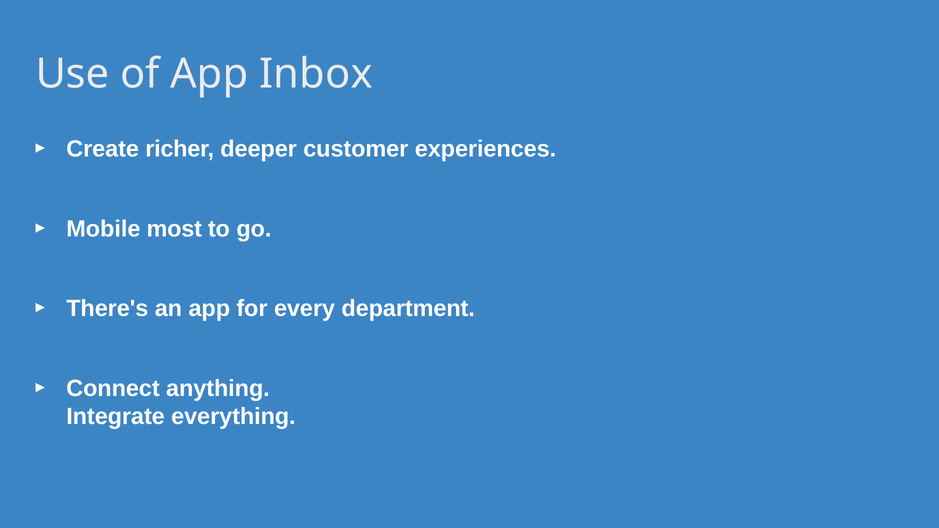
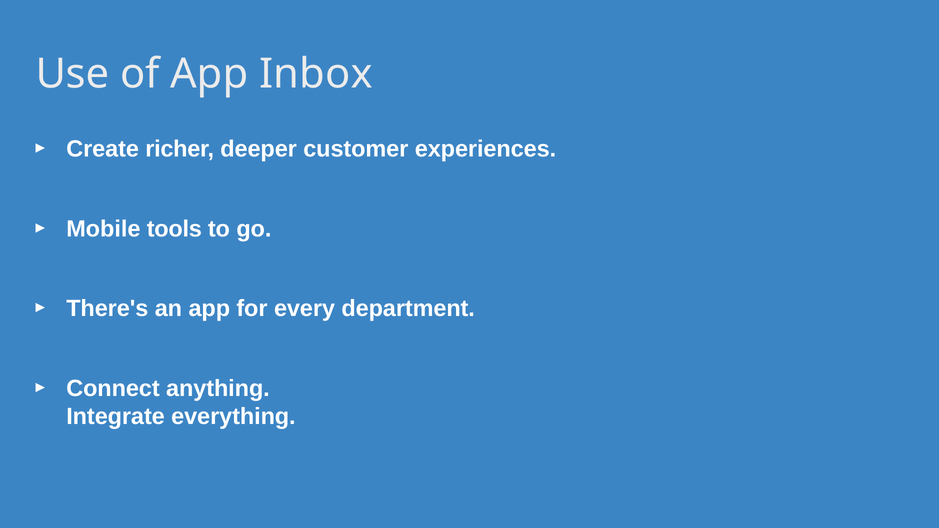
most: most -> tools
